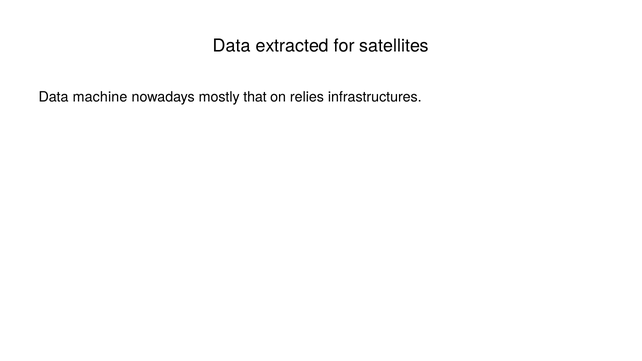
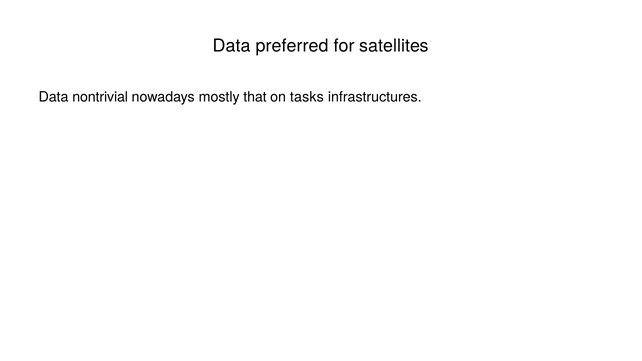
extracted: extracted -> preferred
machine: machine -> nontrivial
relies: relies -> tasks
